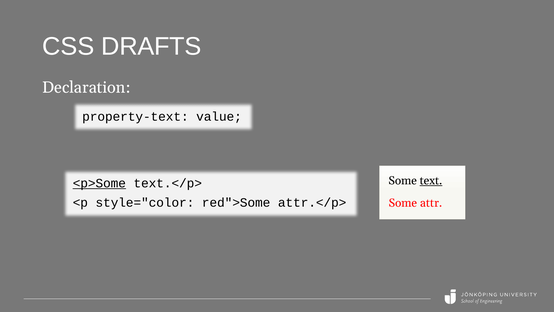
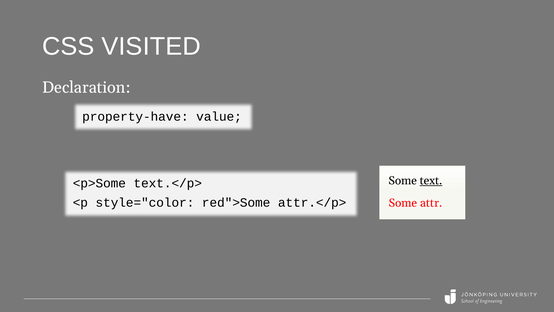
DRAFTS: DRAFTS -> VISITED
property-text: property-text -> property-have
<p>Some underline: present -> none
